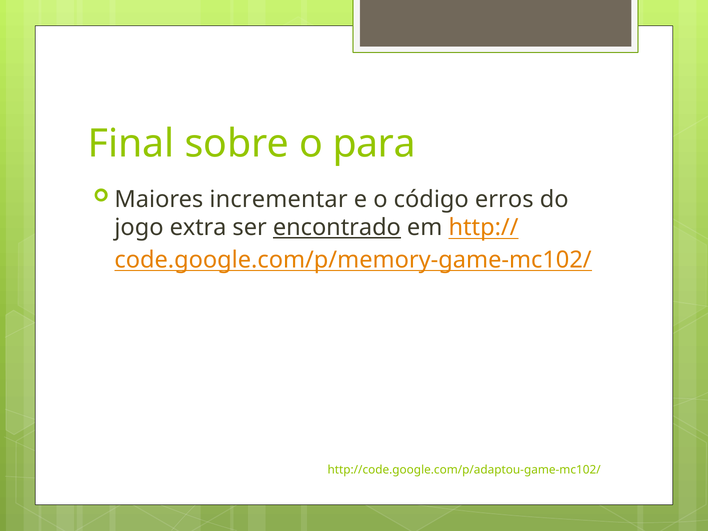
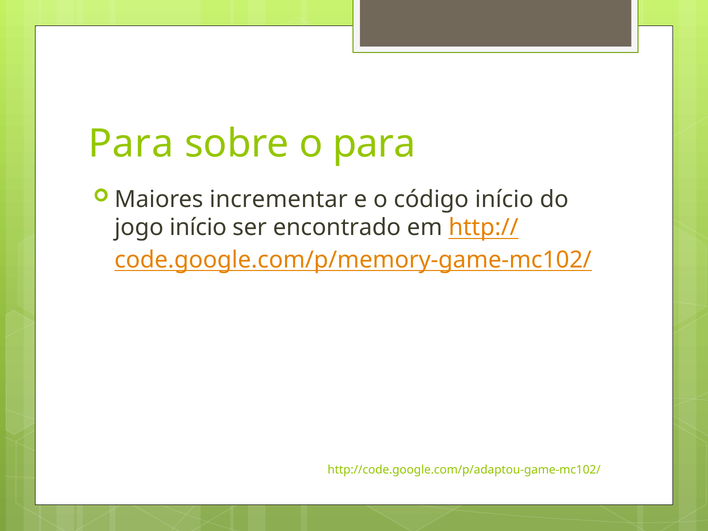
Final at (131, 144): Final -> Para
código erros: erros -> início
jogo extra: extra -> início
encontrado underline: present -> none
